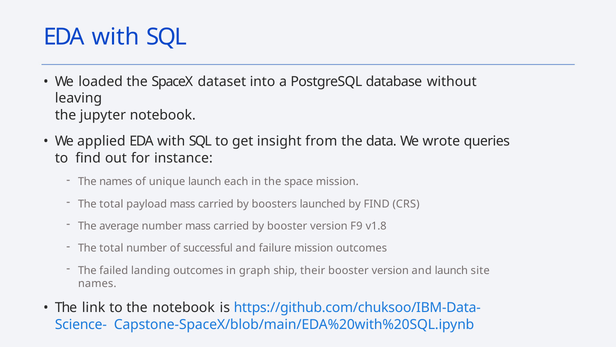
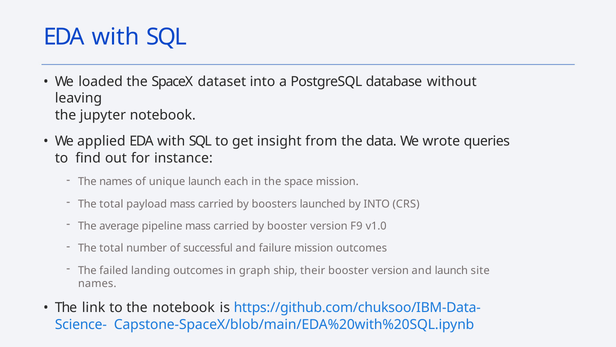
by FIND: FIND -> INTO
average number: number -> pipeline
v1.8: v1.8 -> v1.0
